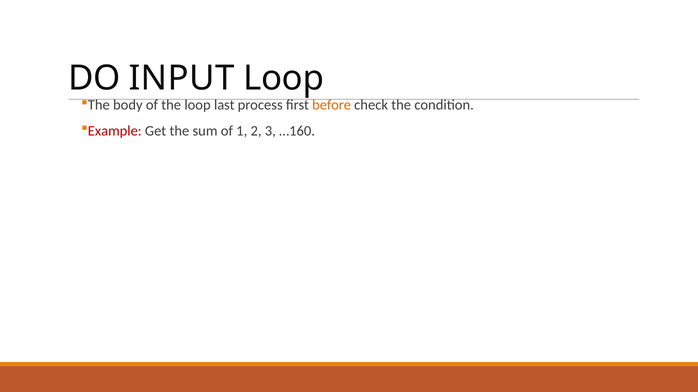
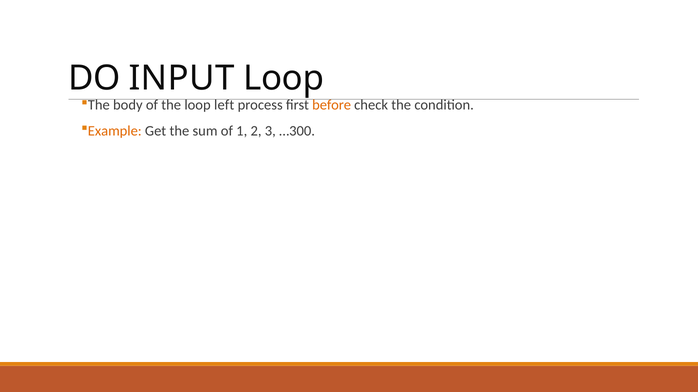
last: last -> left
Example colour: red -> orange
…160: …160 -> …300
